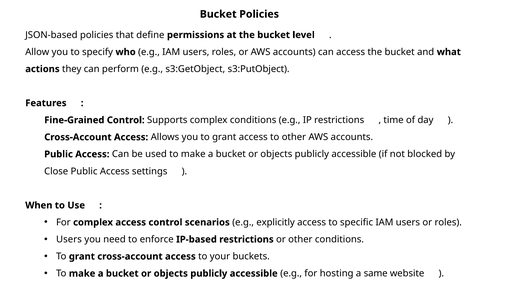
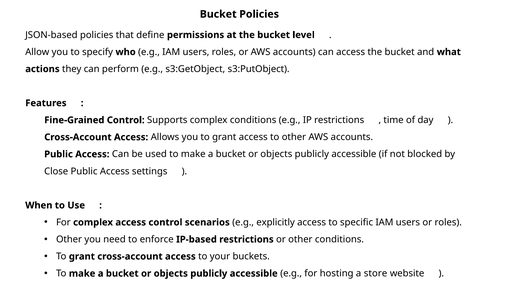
Users at (69, 240): Users -> Other
same: same -> store
